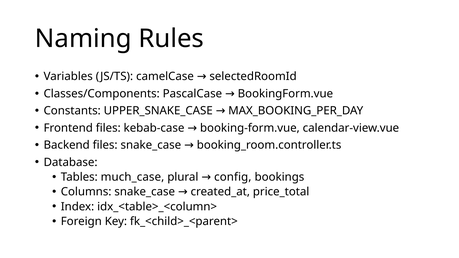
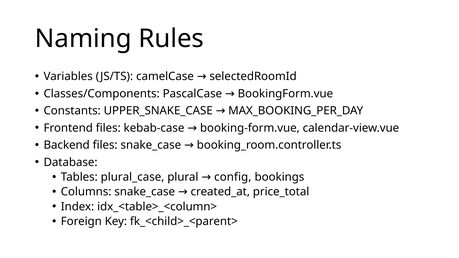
much_case: much_case -> plural_case
